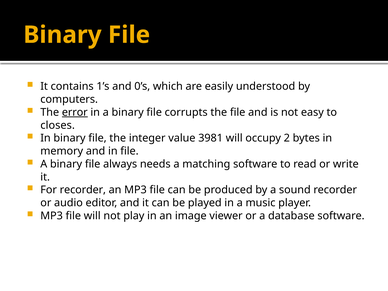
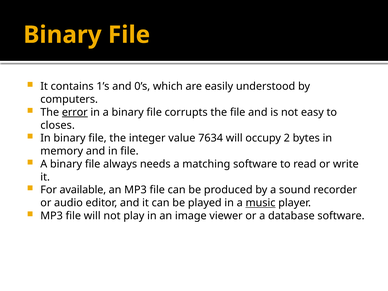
3981: 3981 -> 7634
For recorder: recorder -> available
music underline: none -> present
